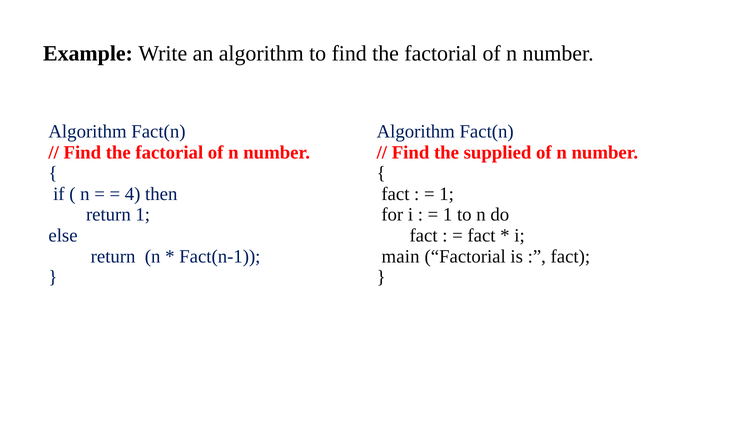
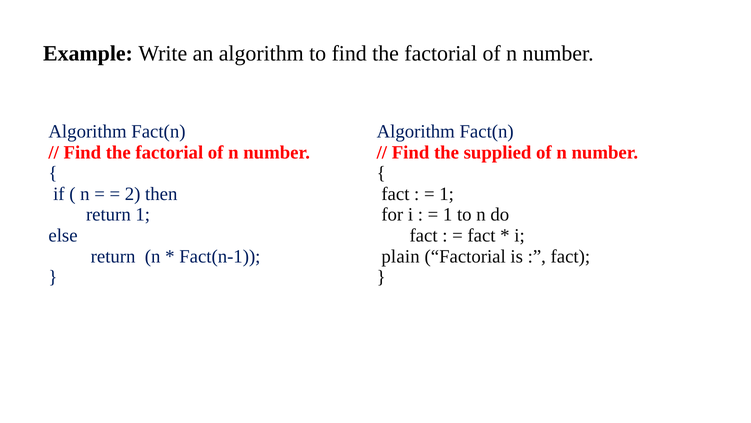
4: 4 -> 2
main: main -> plain
